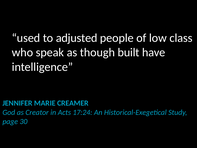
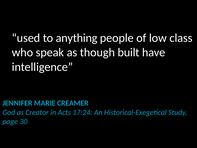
adjusted: adjusted -> anything
